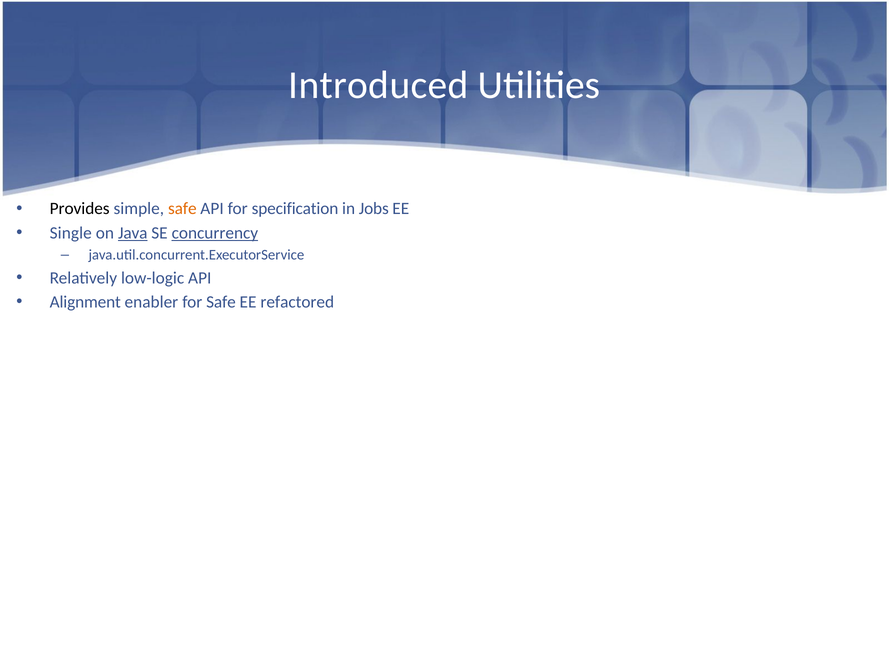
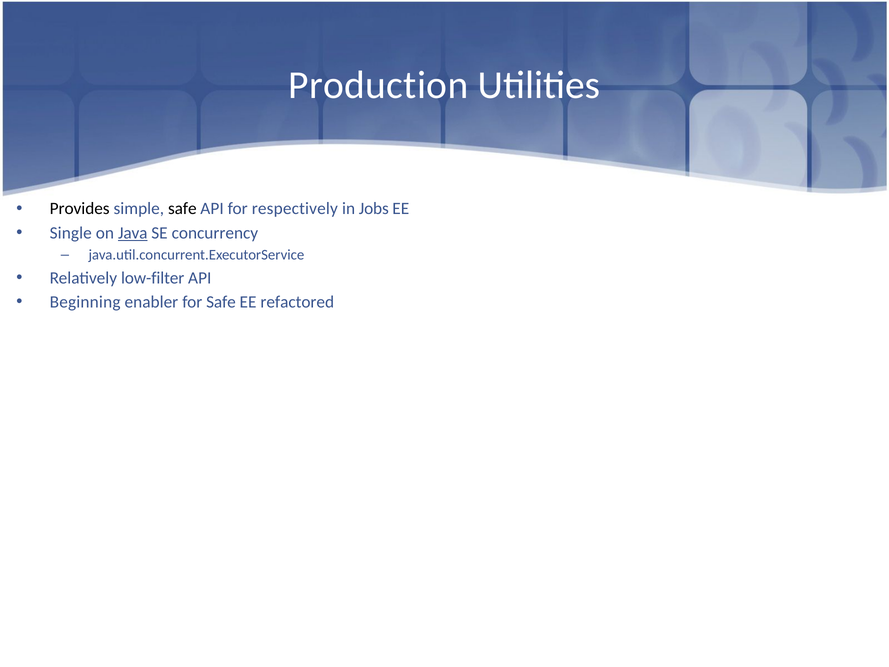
Introduced: Introduced -> Production
safe at (182, 209) colour: orange -> black
specification: specification -> respectively
concurrency underline: present -> none
low-logic: low-logic -> low-filter
Alignment: Alignment -> Beginning
